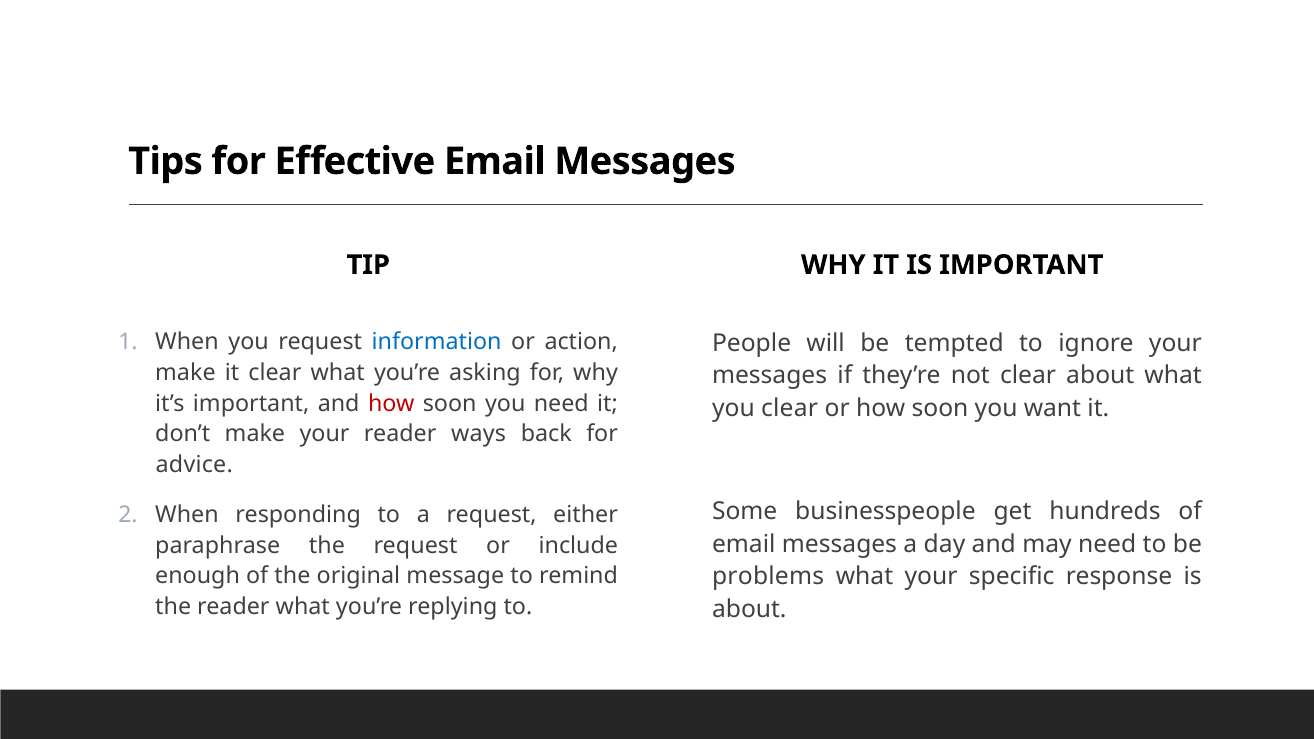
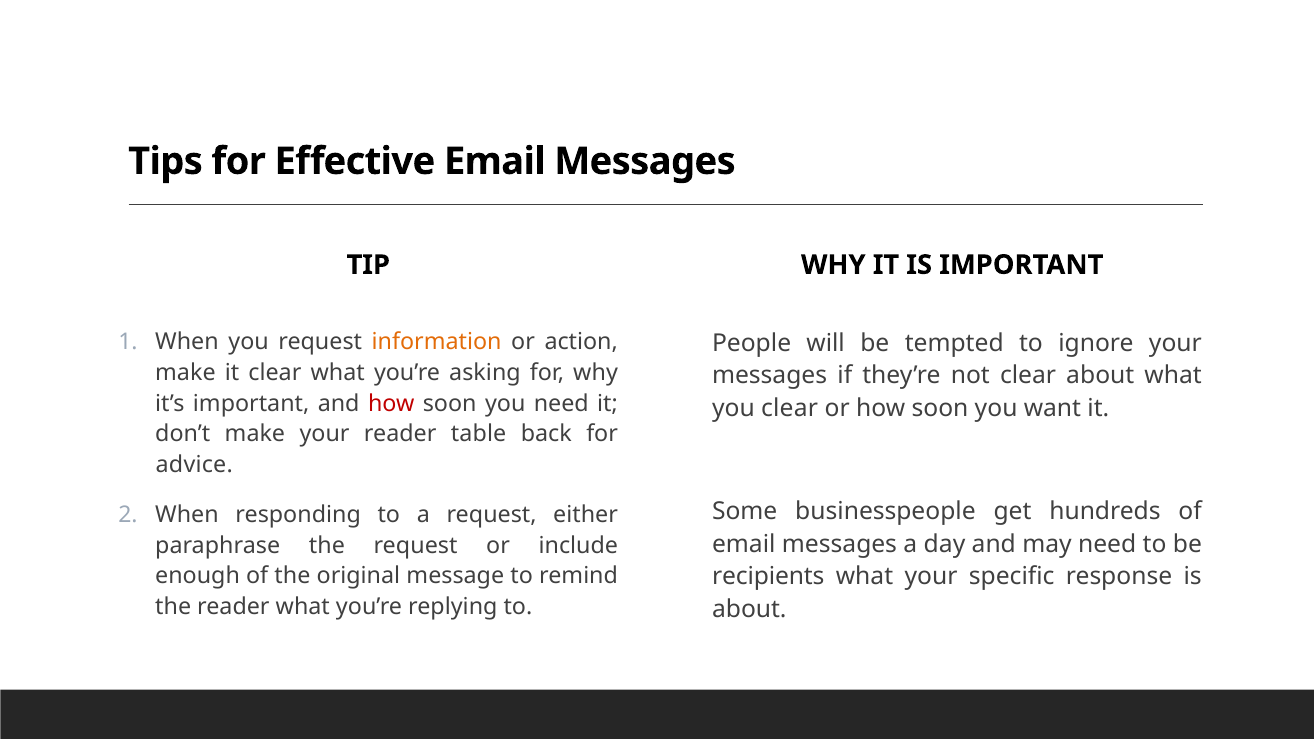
information colour: blue -> orange
ways: ways -> table
problems: problems -> recipients
